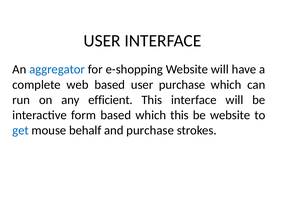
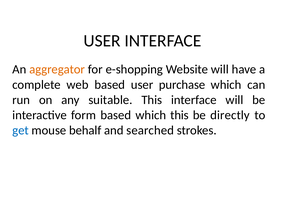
aggregator colour: blue -> orange
efficient: efficient -> suitable
be website: website -> directly
and purchase: purchase -> searched
